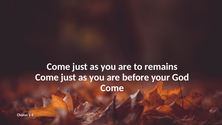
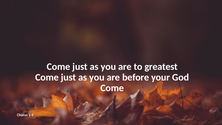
remains: remains -> greatest
